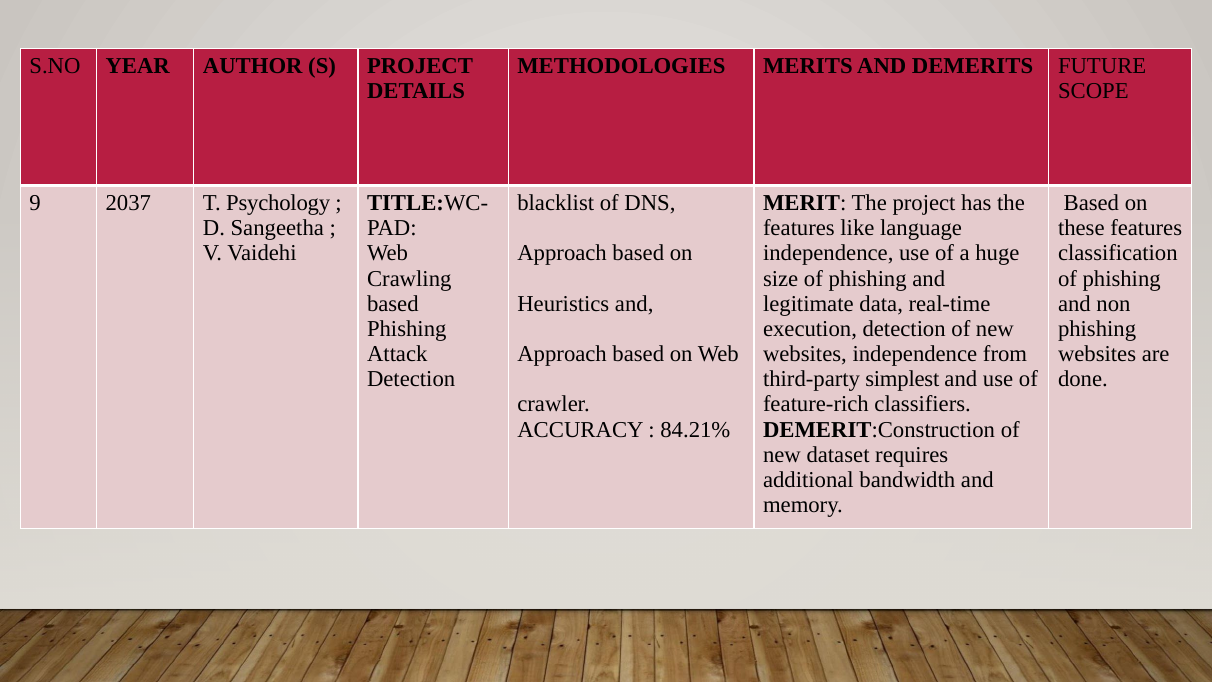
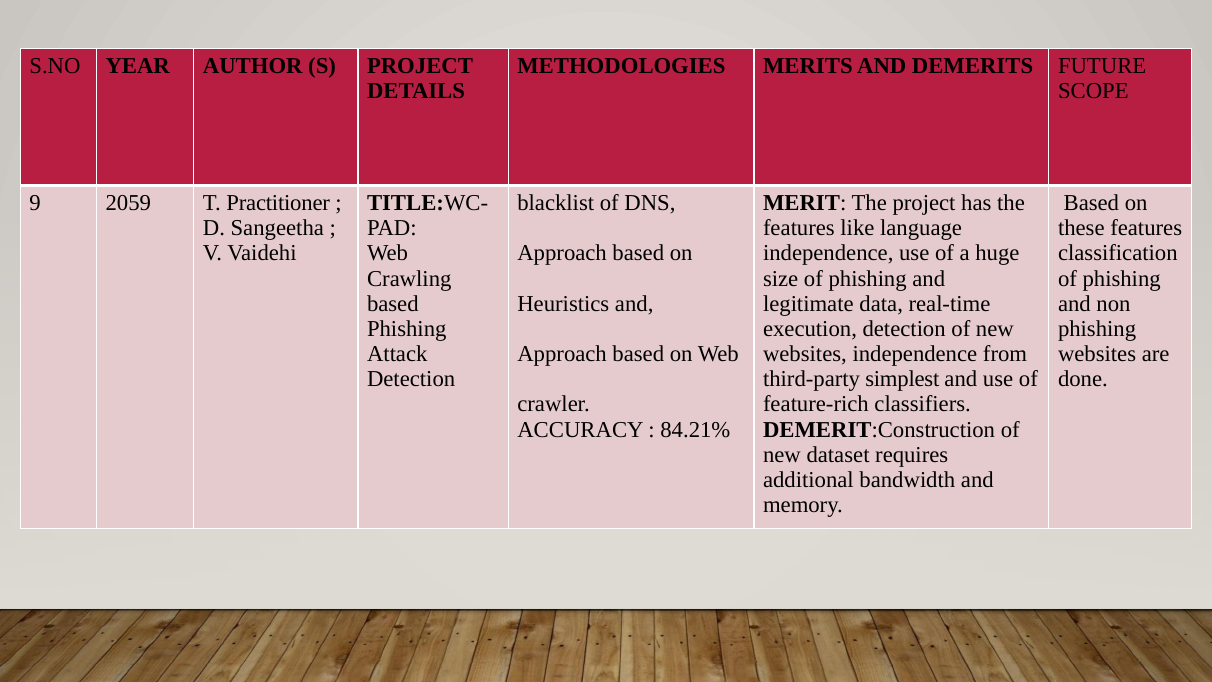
2037: 2037 -> 2059
Psychology: Psychology -> Practitioner
